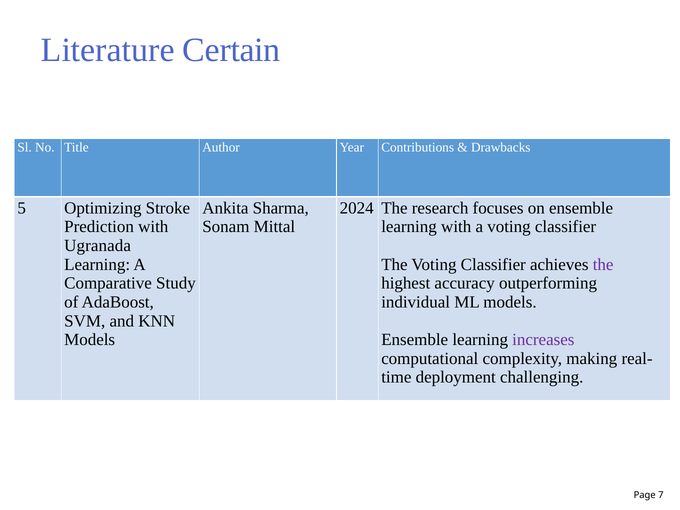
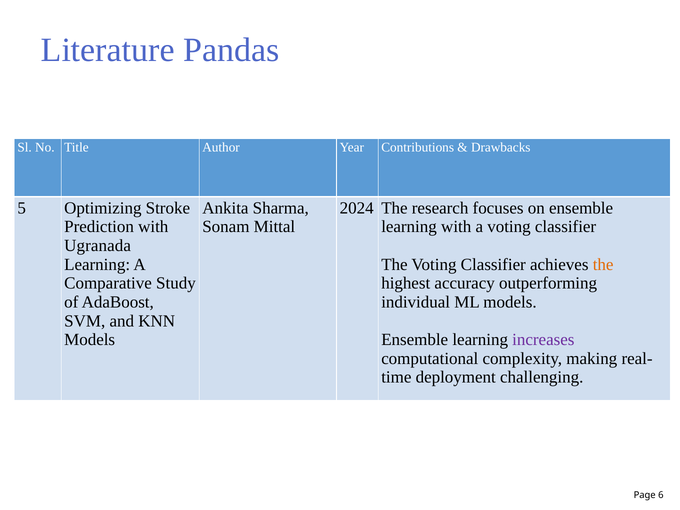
Certain: Certain -> Pandas
the at (603, 264) colour: purple -> orange
7: 7 -> 6
